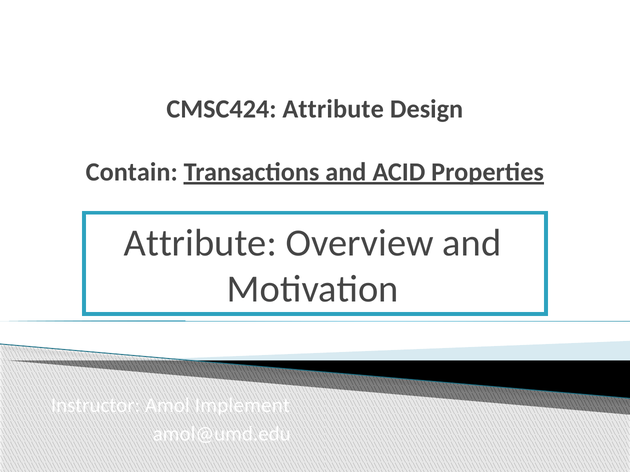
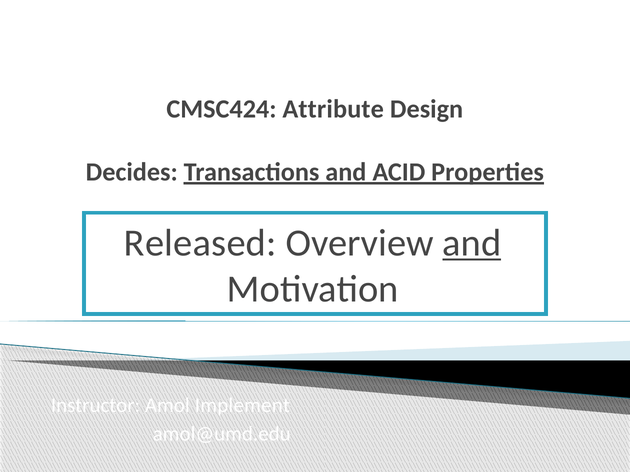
Contain: Contain -> Decides
Attribute at (200, 243): Attribute -> Released
and at (472, 243) underline: none -> present
